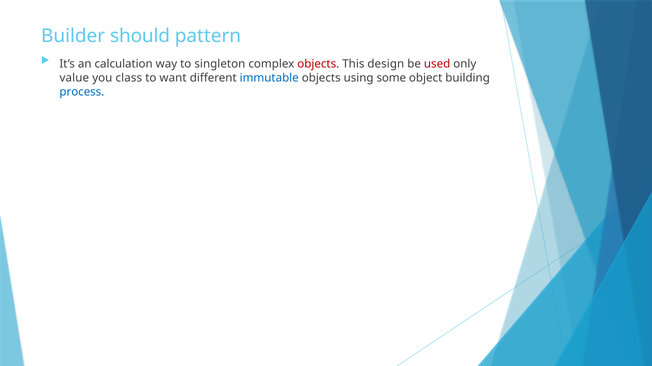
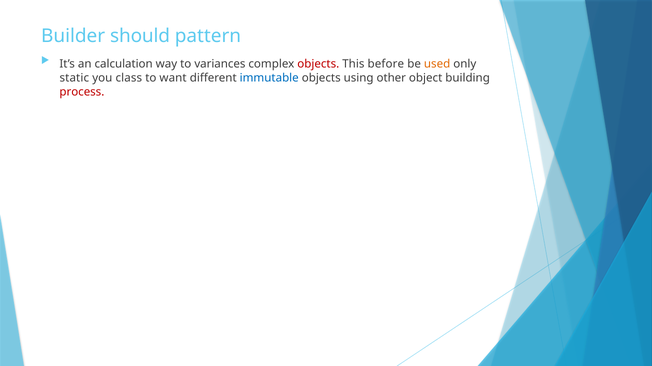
singleton: singleton -> variances
design: design -> before
used colour: red -> orange
value: value -> static
some: some -> other
process colour: blue -> red
